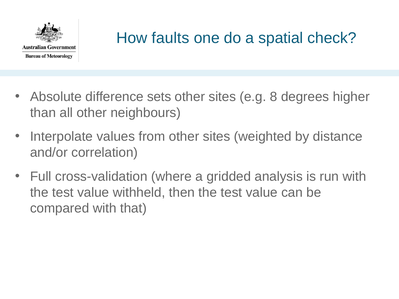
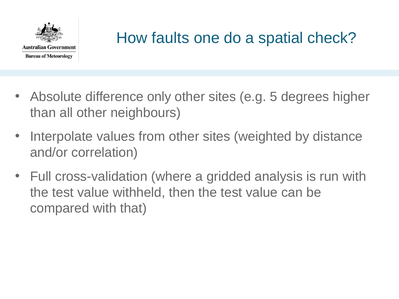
sets: sets -> only
8: 8 -> 5
